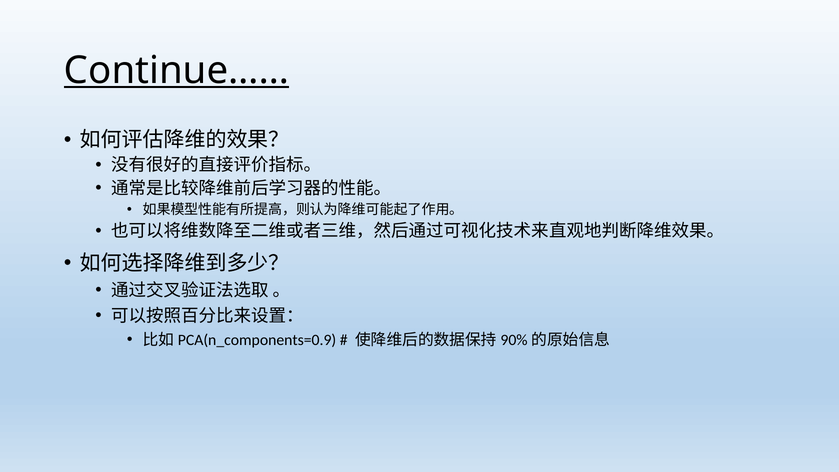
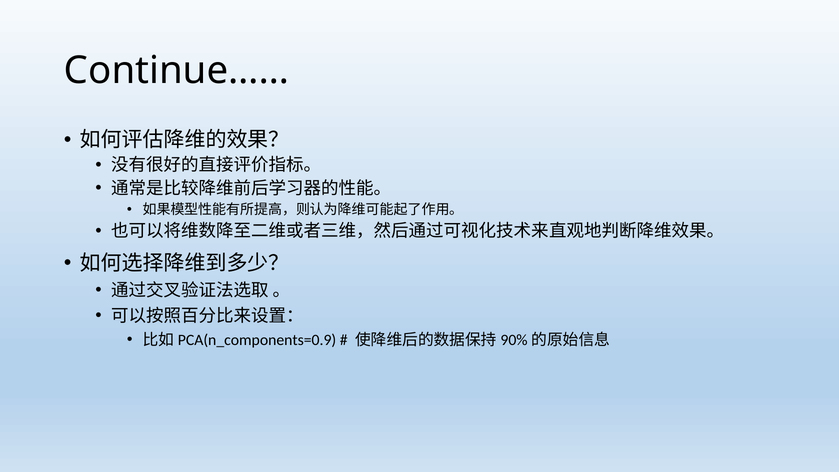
Continue…… underline: present -> none
